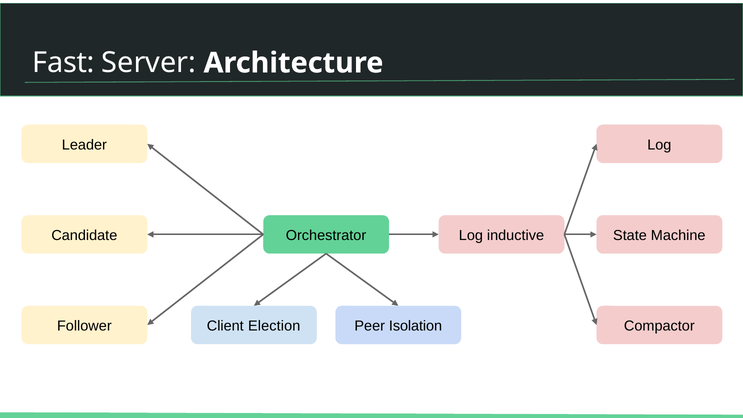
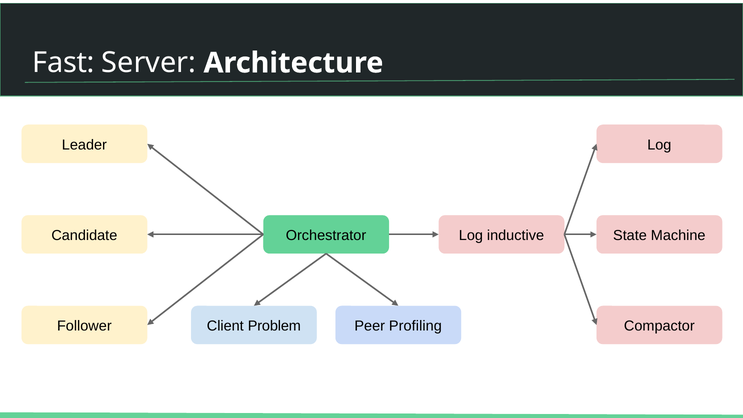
Election: Election -> Problem
Isolation: Isolation -> Profiling
